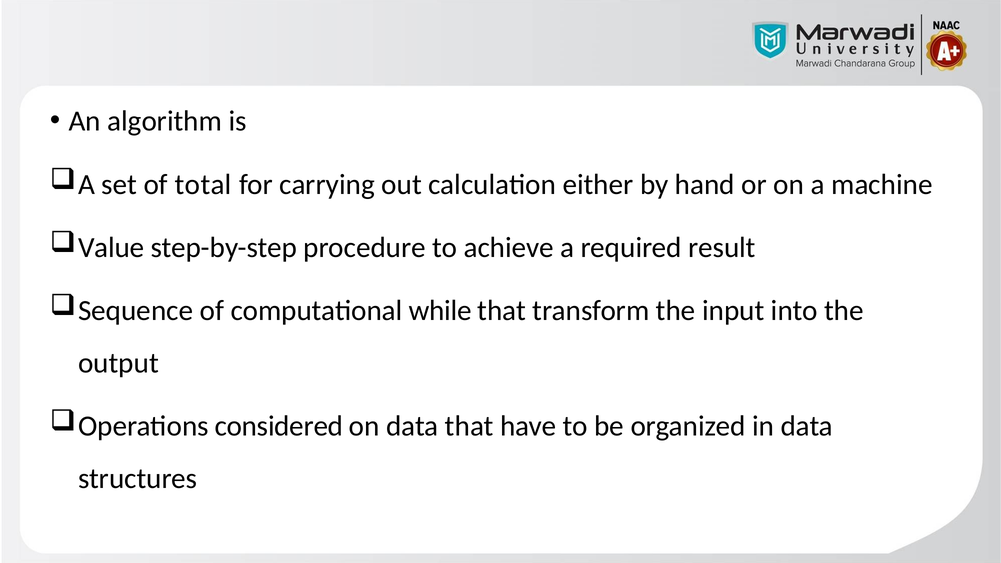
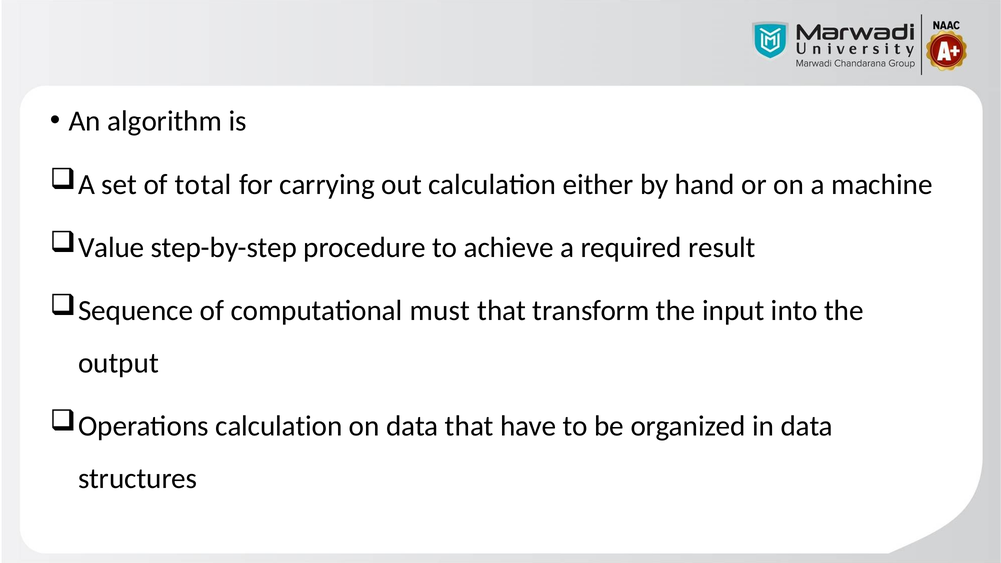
while: while -> must
Operations considered: considered -> calculation
